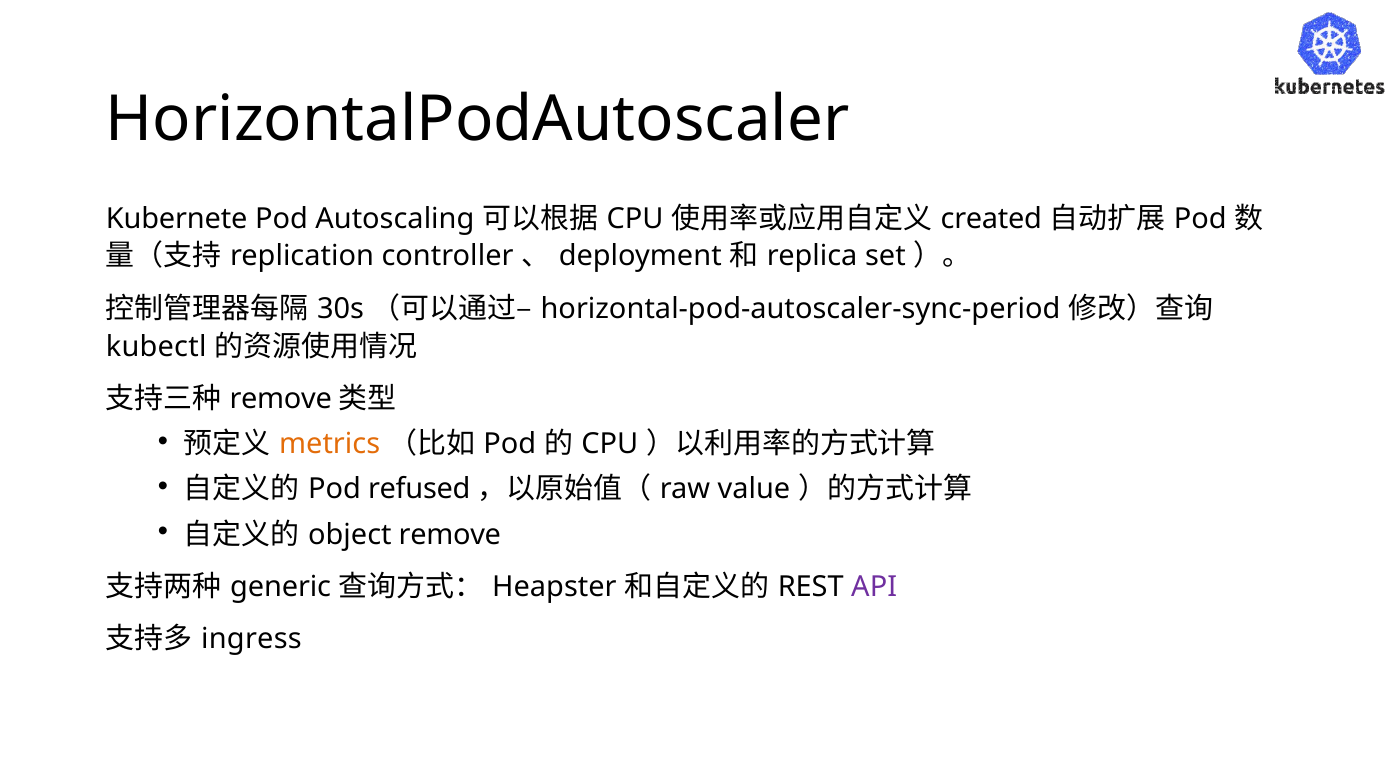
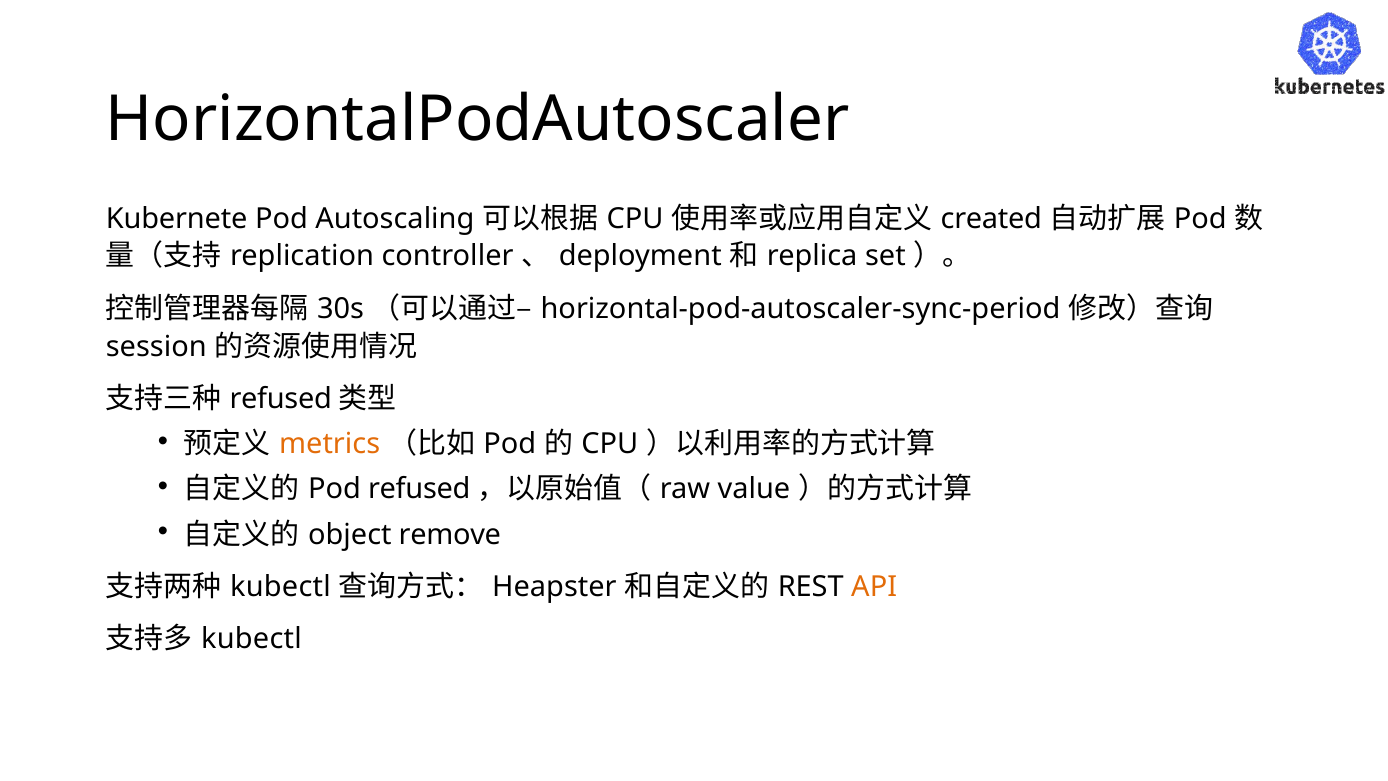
kubectl: kubectl -> session
remove at (281, 399): remove -> refused
generic at (281, 587): generic -> kubectl
API colour: purple -> orange
ingress at (251, 639): ingress -> kubectl
